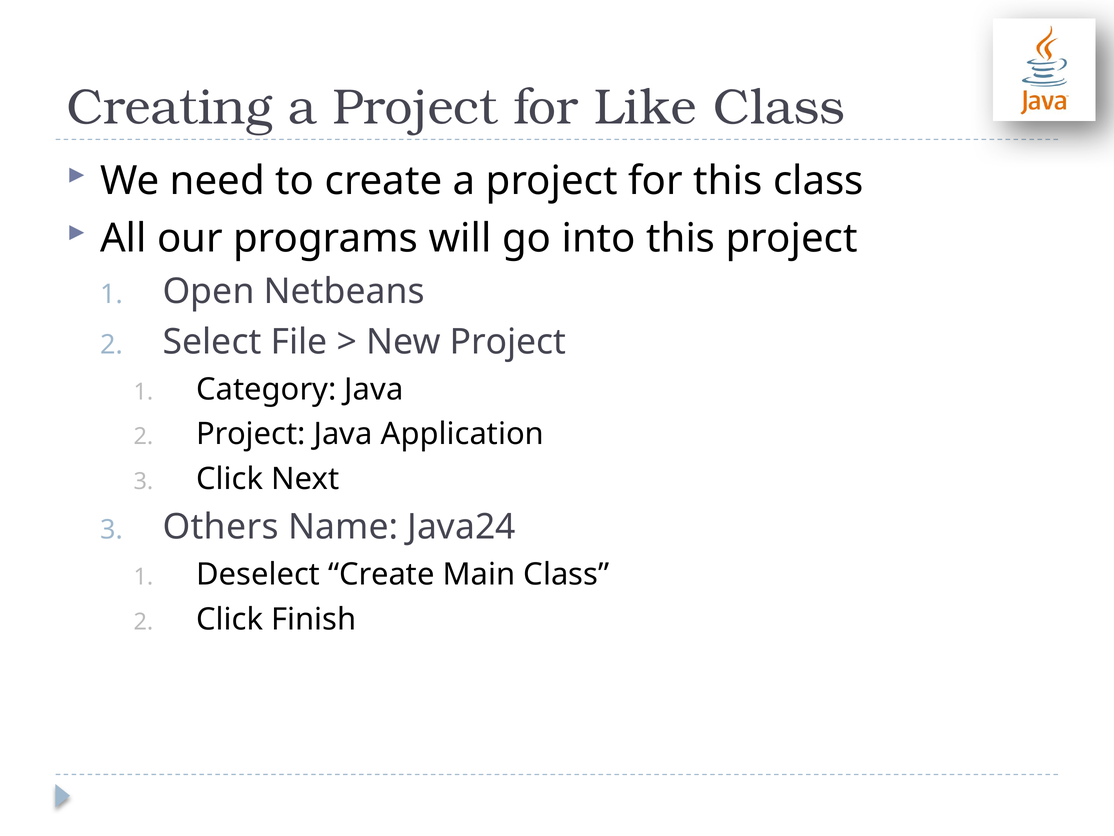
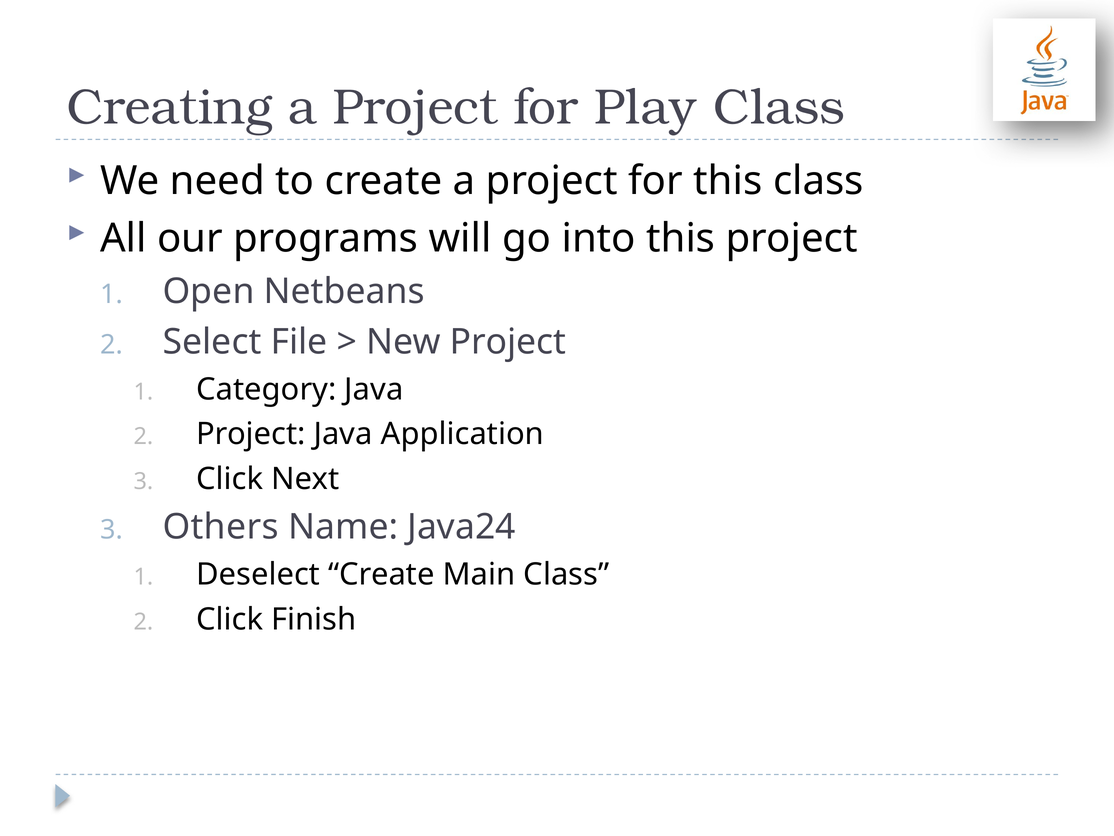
Like: Like -> Play
